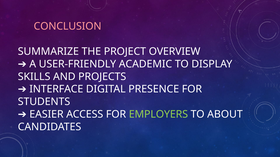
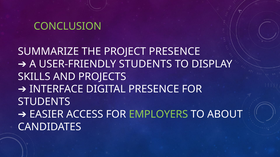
CONCLUSION colour: pink -> light green
PROJECT OVERVIEW: OVERVIEW -> PRESENCE
USER-FRIENDLY ACADEMIC: ACADEMIC -> STUDENTS
